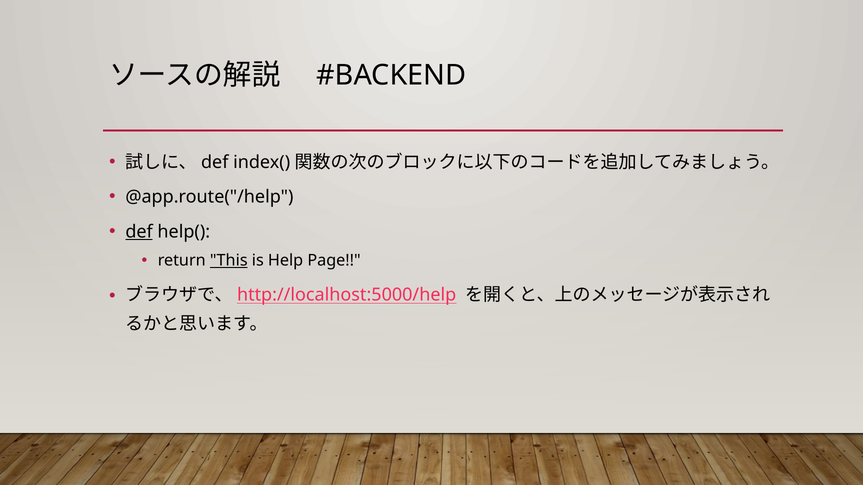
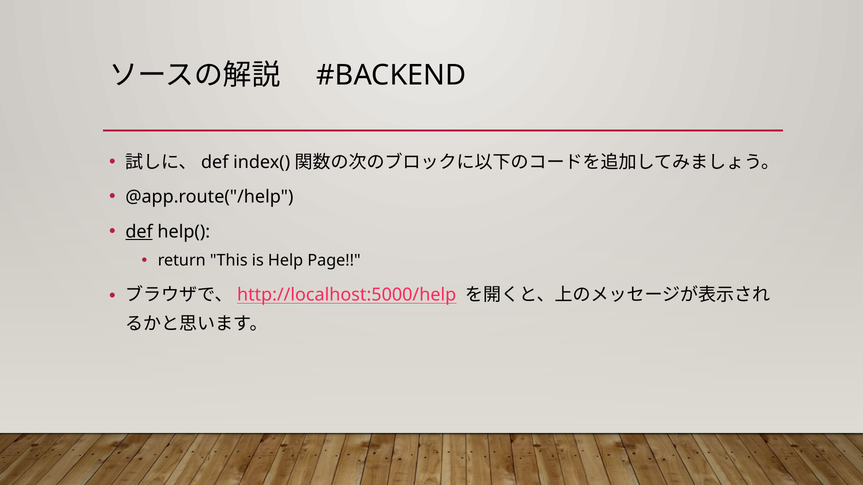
This underline: present -> none
